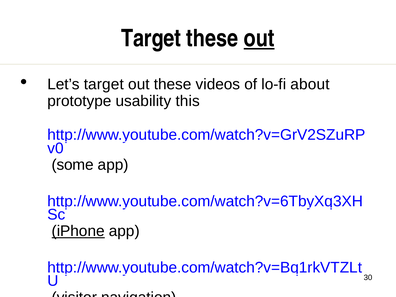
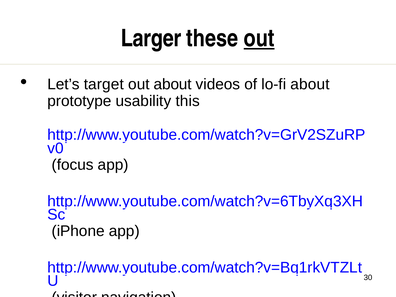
Target at (151, 38): Target -> Larger
out these: these -> about
some: some -> focus
iPhone underline: present -> none
